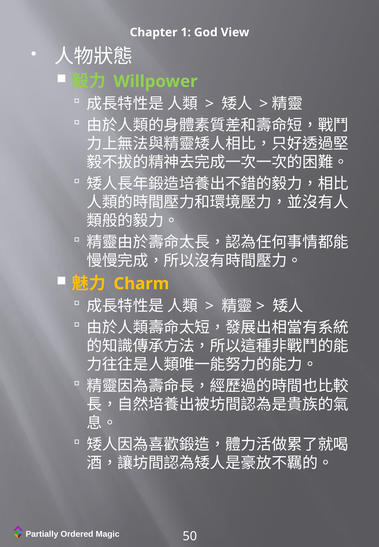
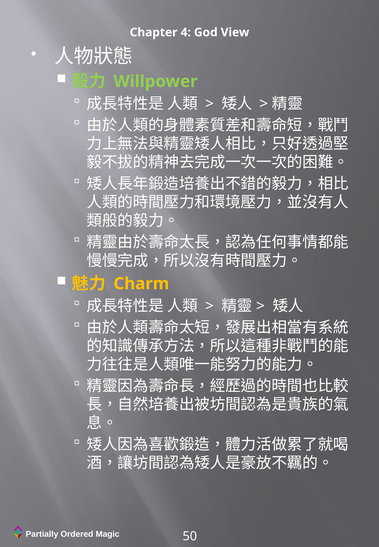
1: 1 -> 4
